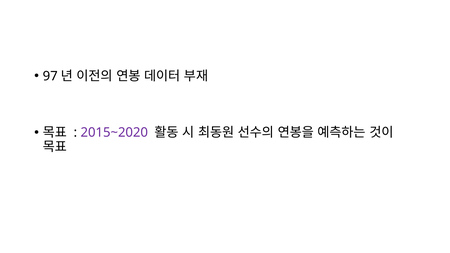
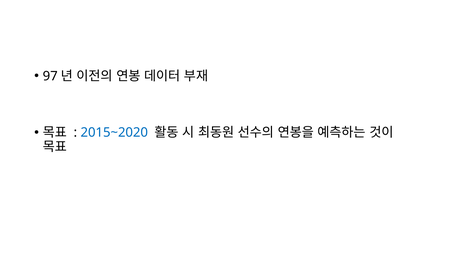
2015~2020 colour: purple -> blue
